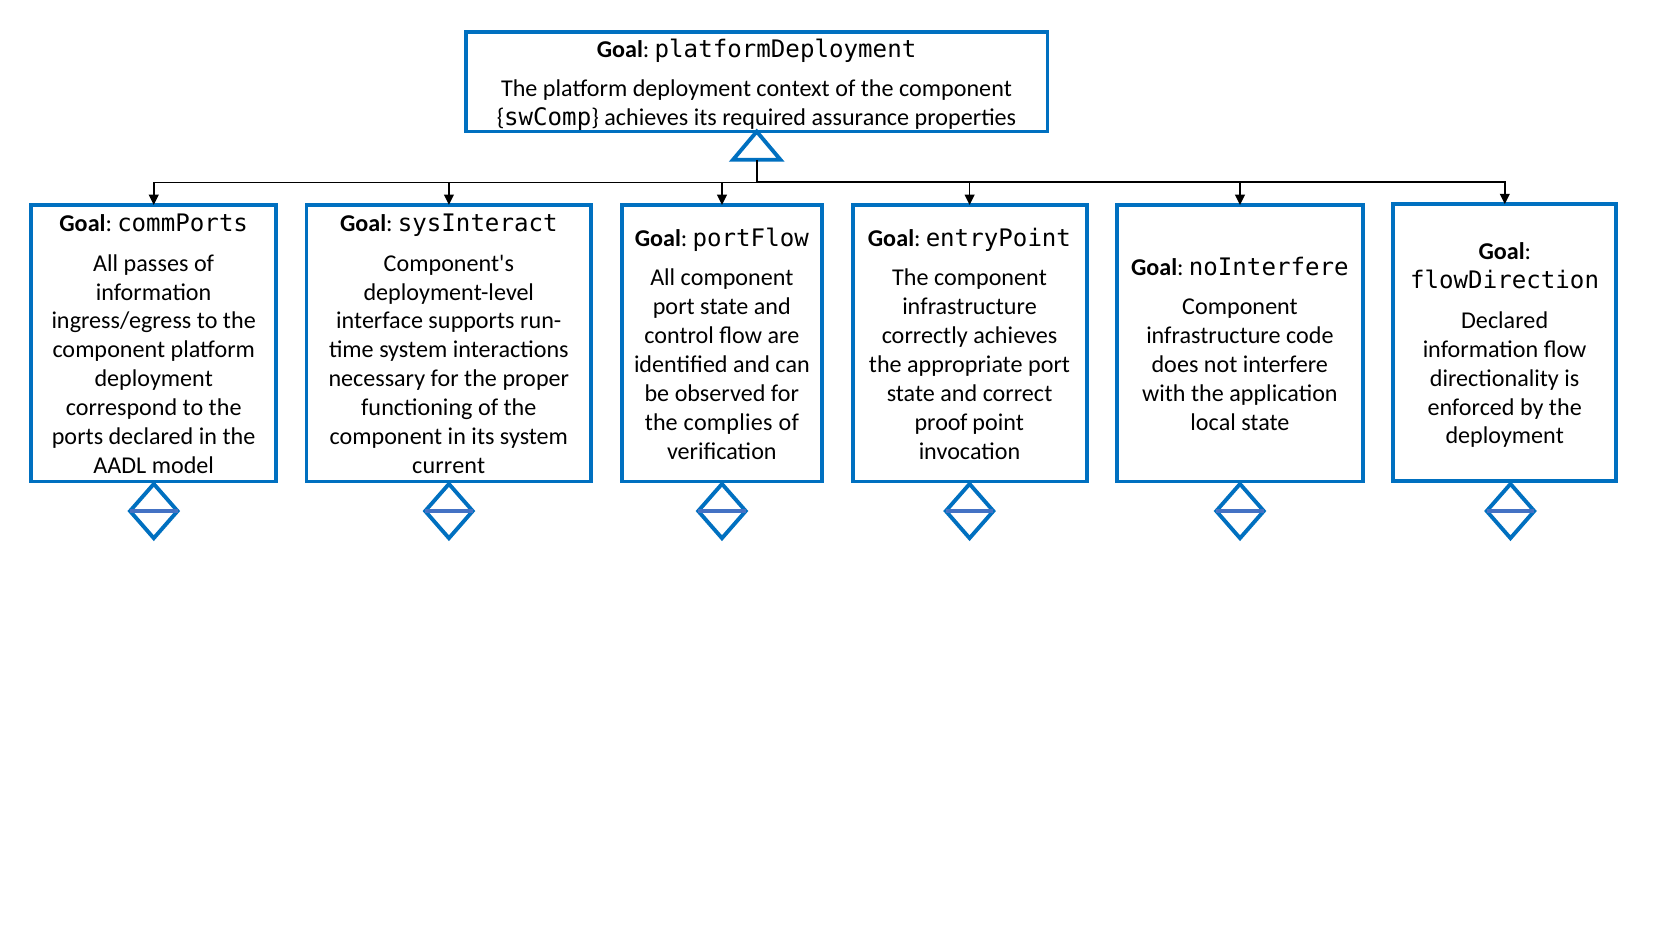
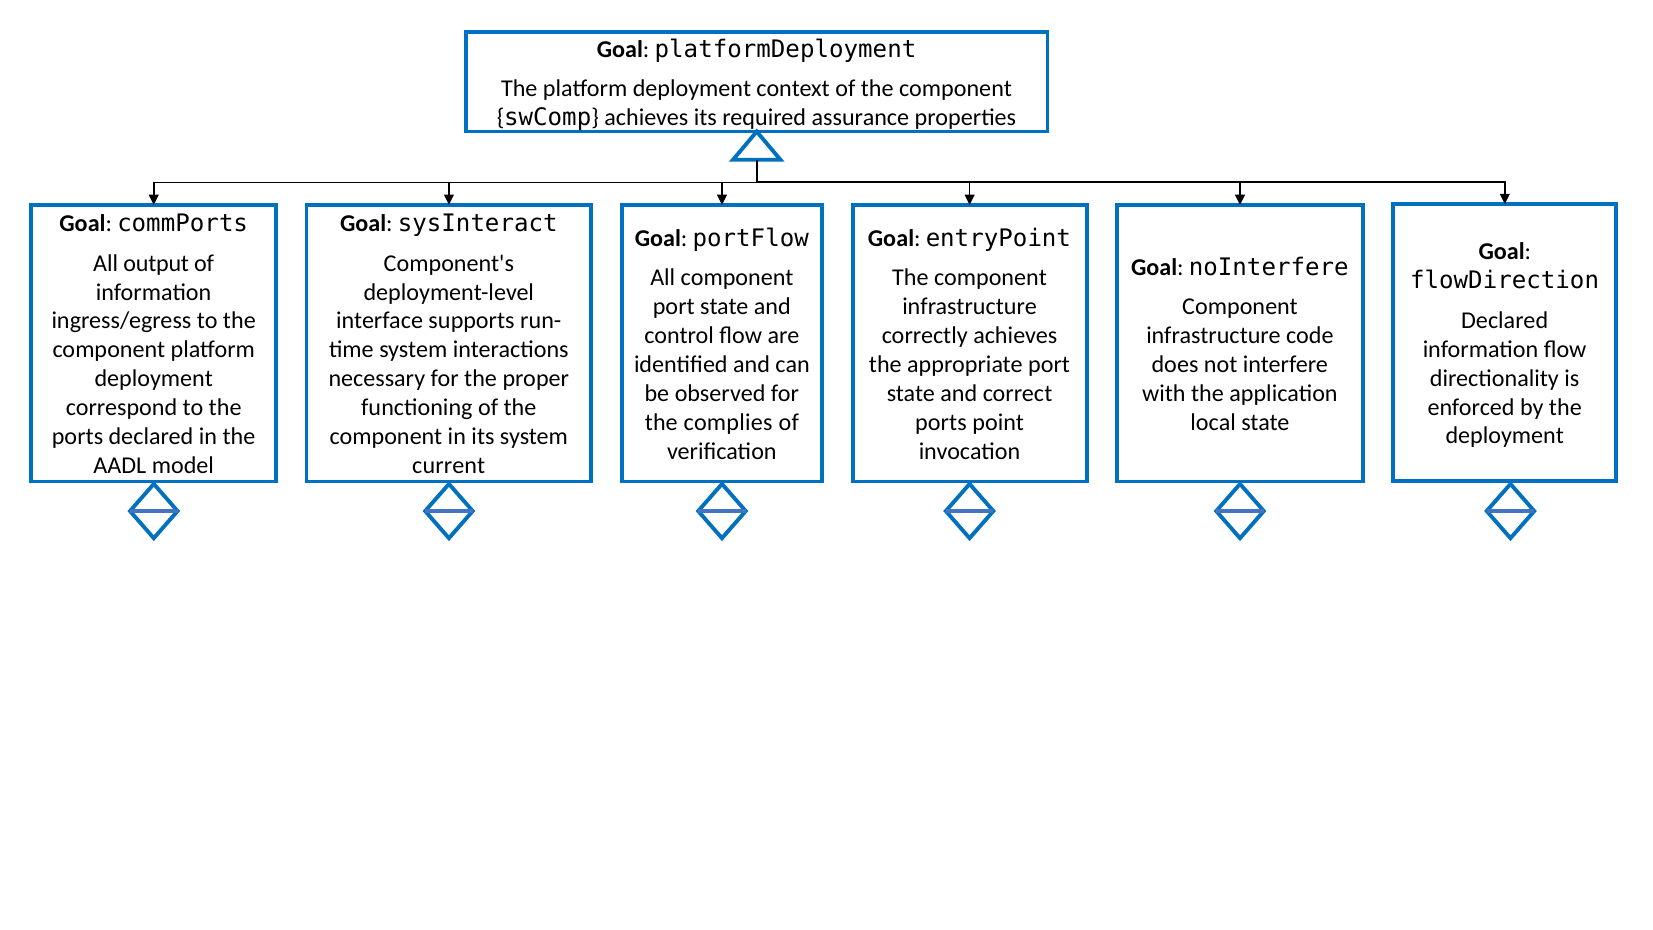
passes: passes -> output
proof at (941, 422): proof -> ports
